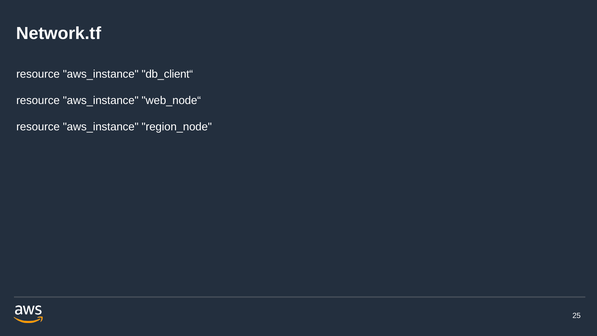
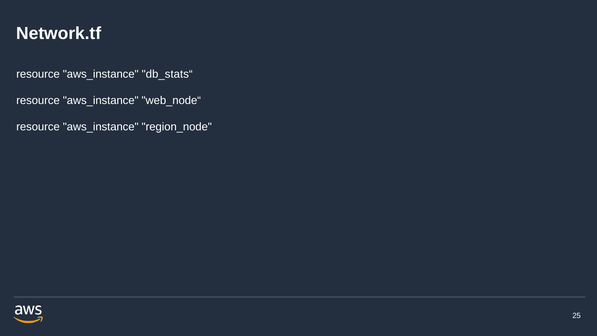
db_client“: db_client“ -> db_stats“
